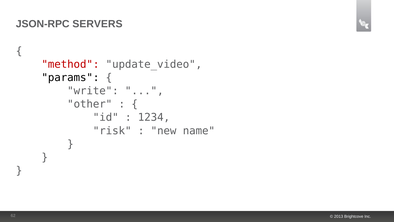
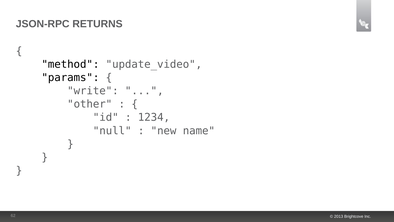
SERVERS: SERVERS -> RETURNS
method colour: red -> black
risk: risk -> null
